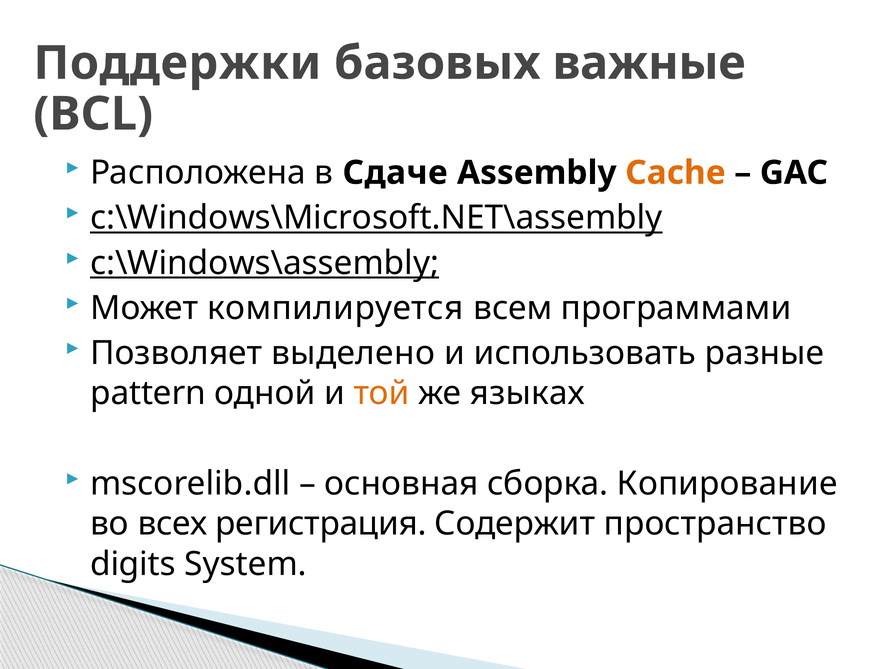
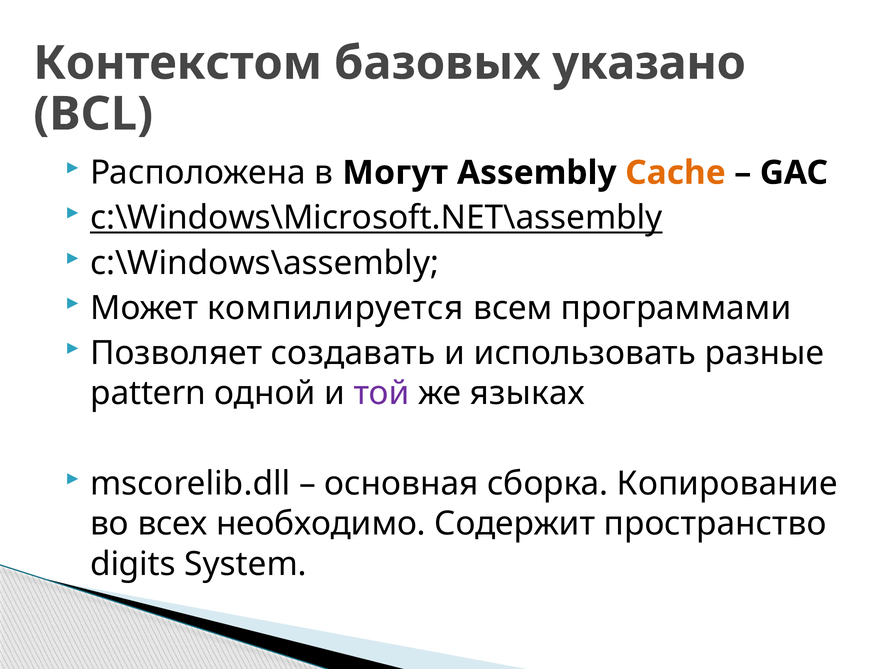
Поддержки: Поддержки -> Контекстом
важные: важные -> указано
Сдаче: Сдаче -> Могут
c:\Windows\assembly underline: present -> none
выделено: выделено -> создавать
той colour: orange -> purple
регистрация: регистрация -> необходимо
